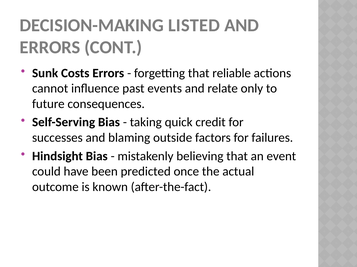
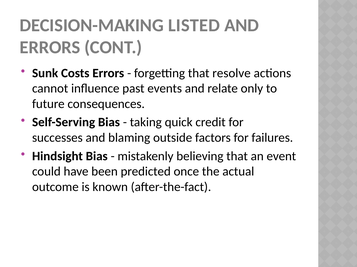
reliable: reliable -> resolve
